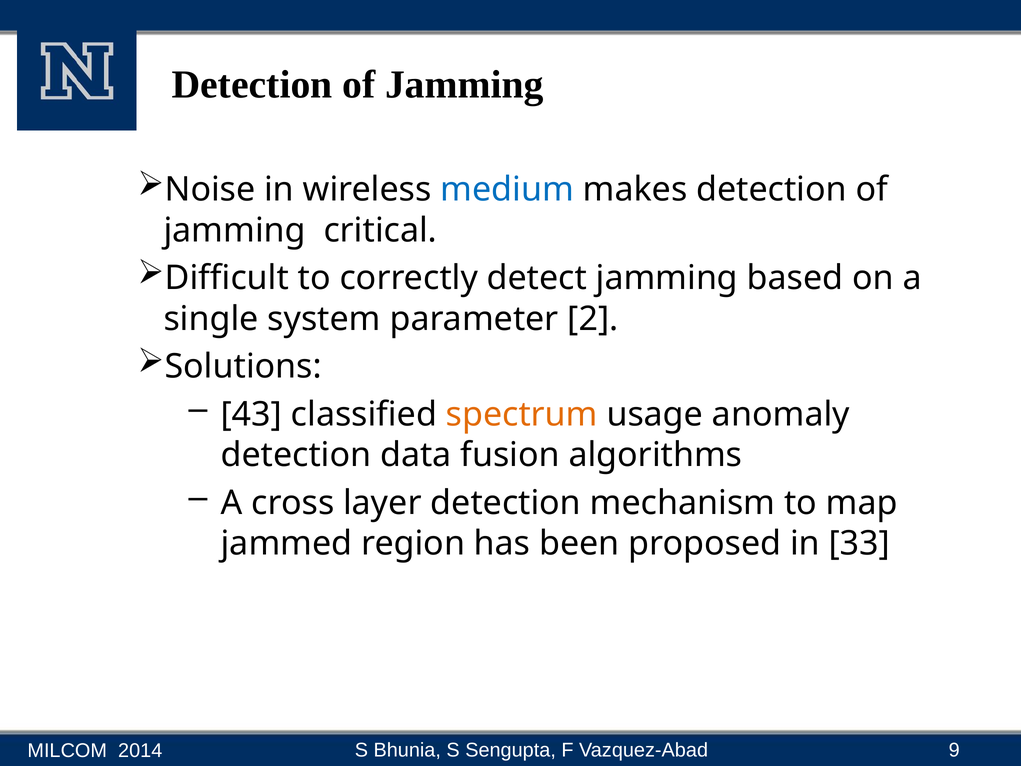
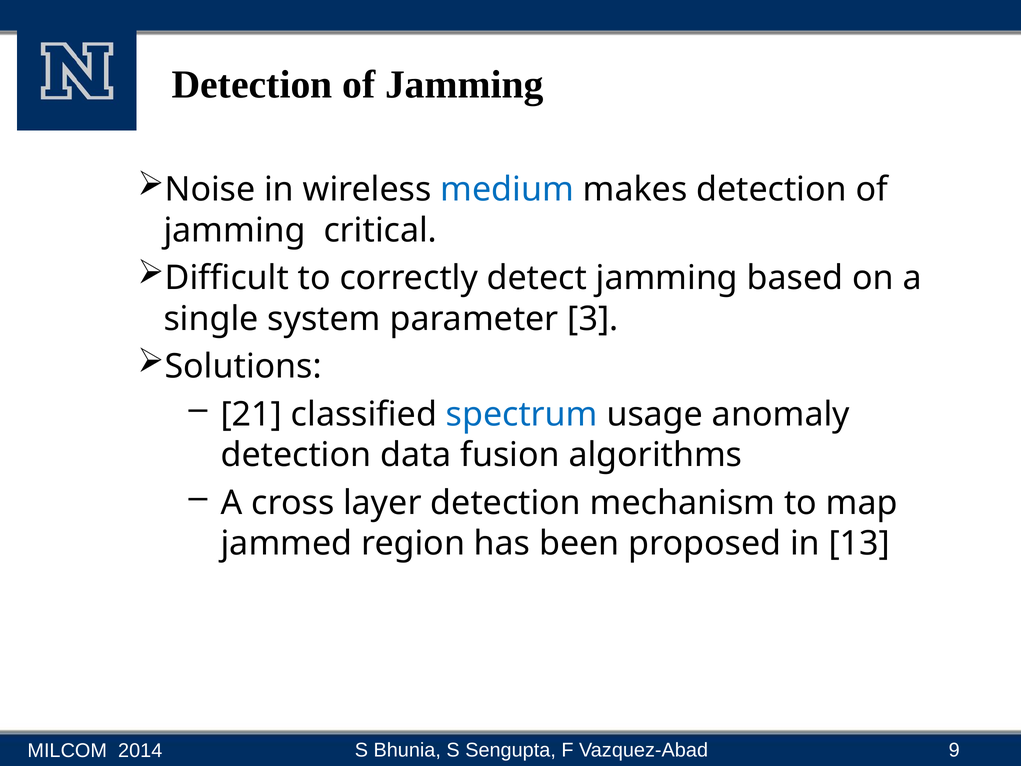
2: 2 -> 3
43: 43 -> 21
spectrum colour: orange -> blue
33: 33 -> 13
